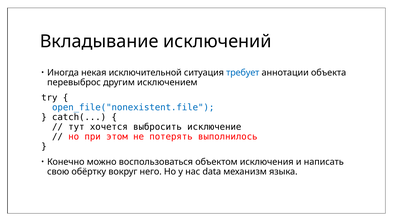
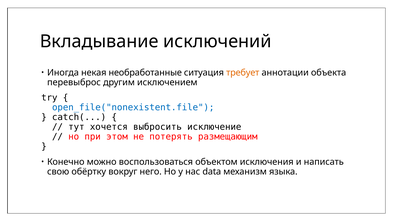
исключительной: исключительной -> необработанные
требует colour: blue -> orange
выполнилось: выполнилось -> размещающим
